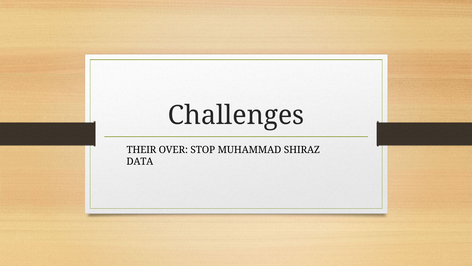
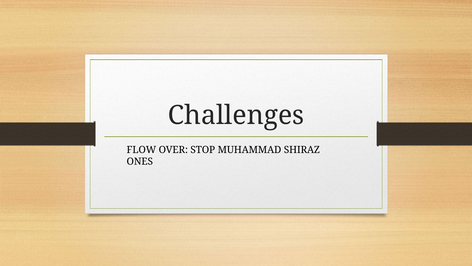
THEIR: THEIR -> FLOW
DATA: DATA -> ONES
